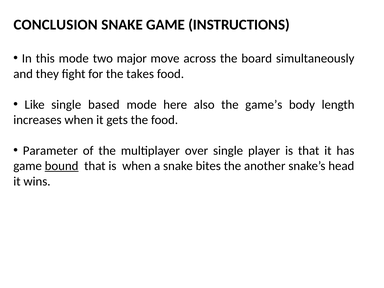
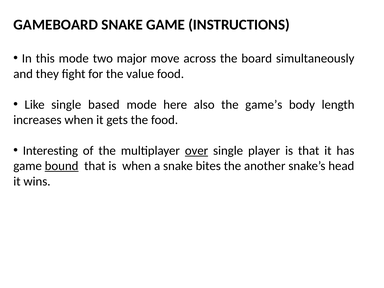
CONCLUSION: CONCLUSION -> GAMEBOARD
takes: takes -> value
Parameter: Parameter -> Interesting
over underline: none -> present
